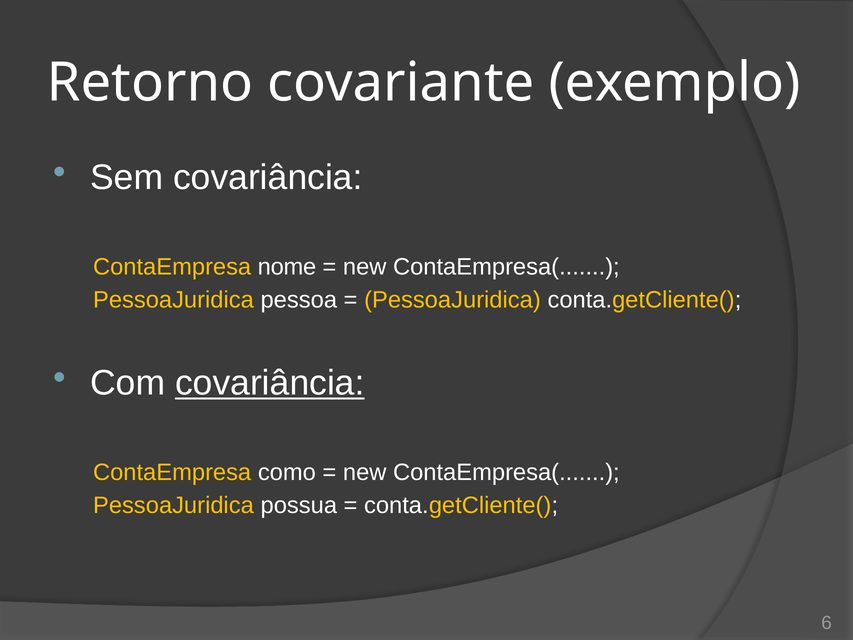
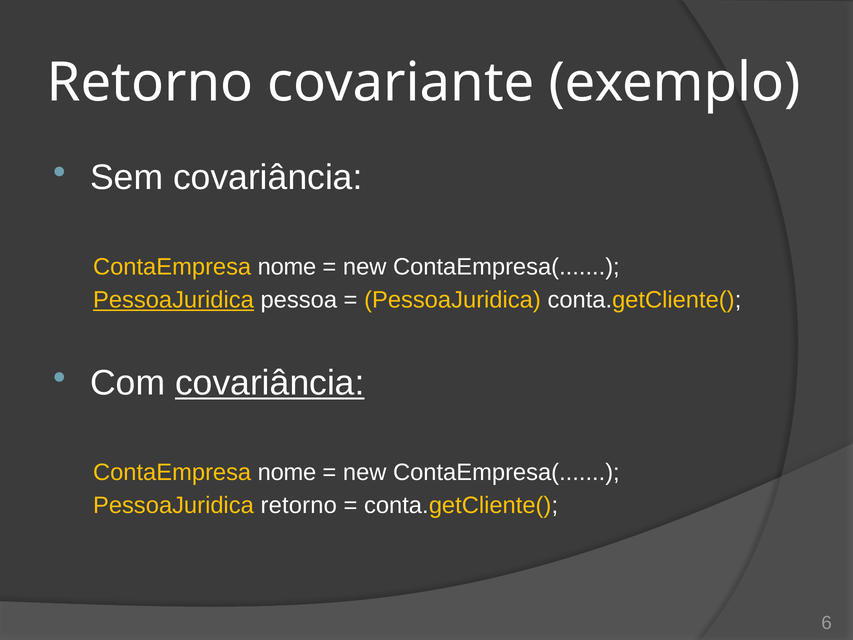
PessoaJuridica at (173, 300) underline: none -> present
como at (287, 472): como -> nome
PessoaJuridica possua: possua -> retorno
